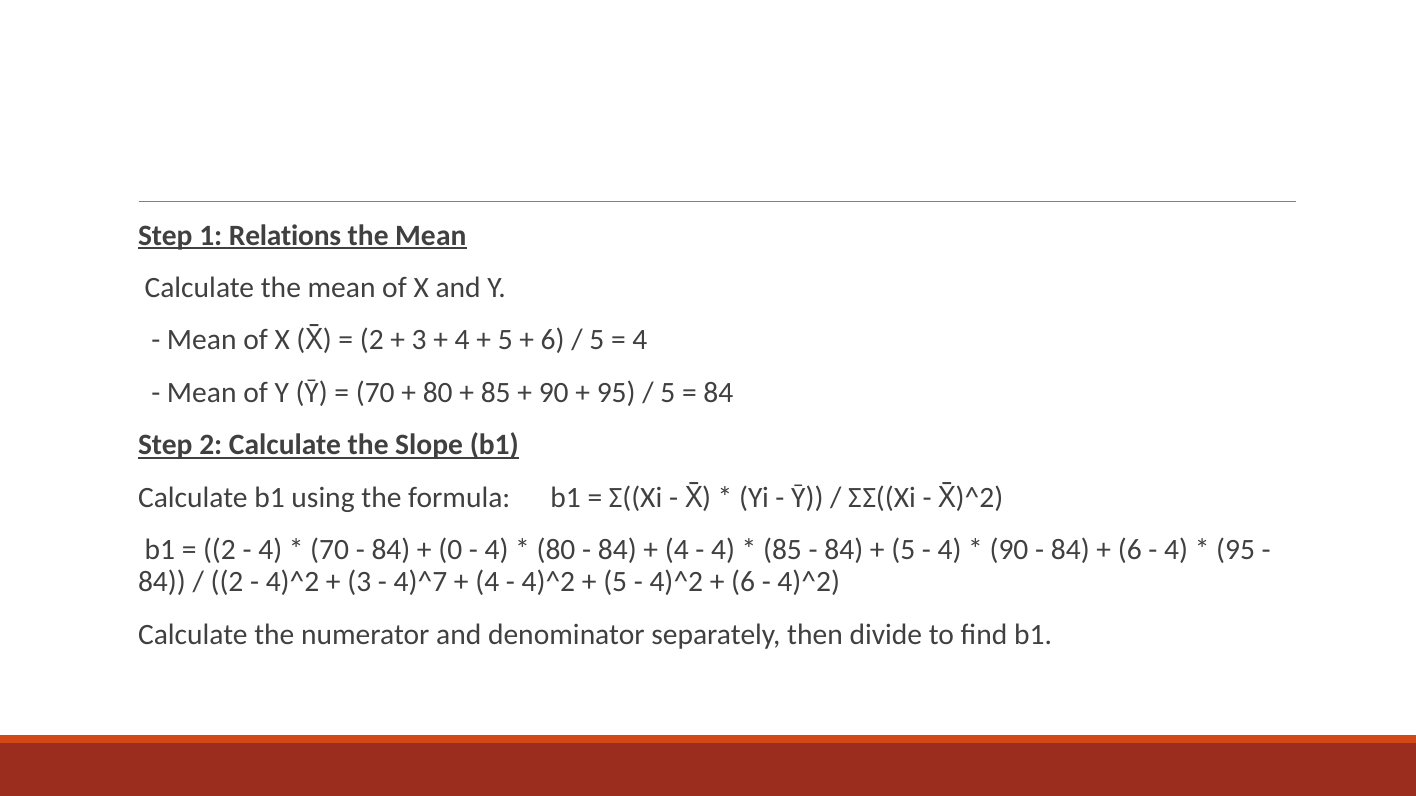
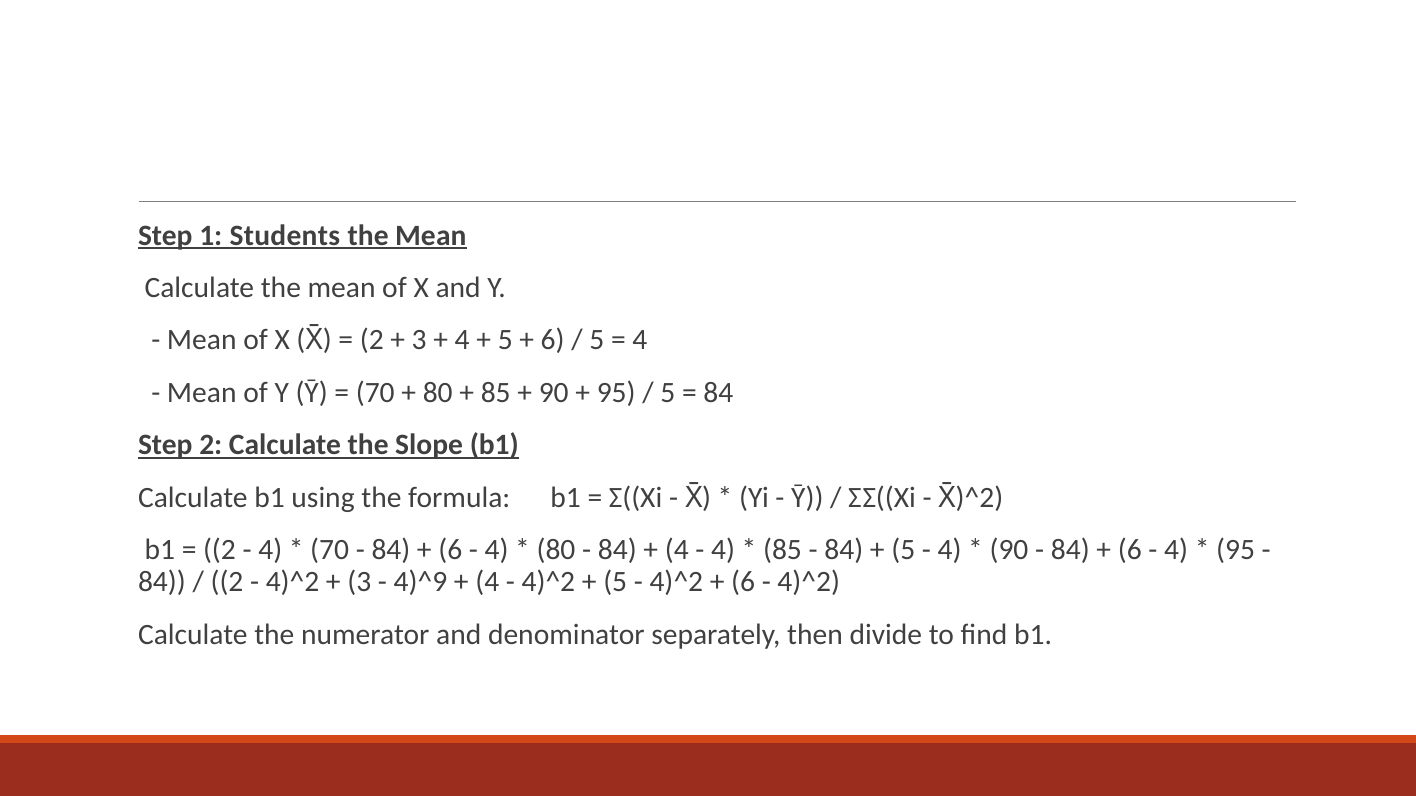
Relations: Relations -> Students
0 at (450, 551): 0 -> 6
4)^7: 4)^7 -> 4)^9
